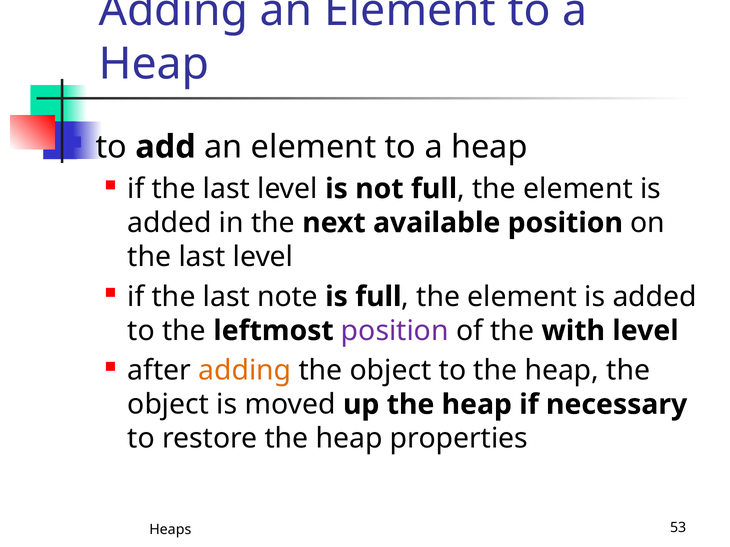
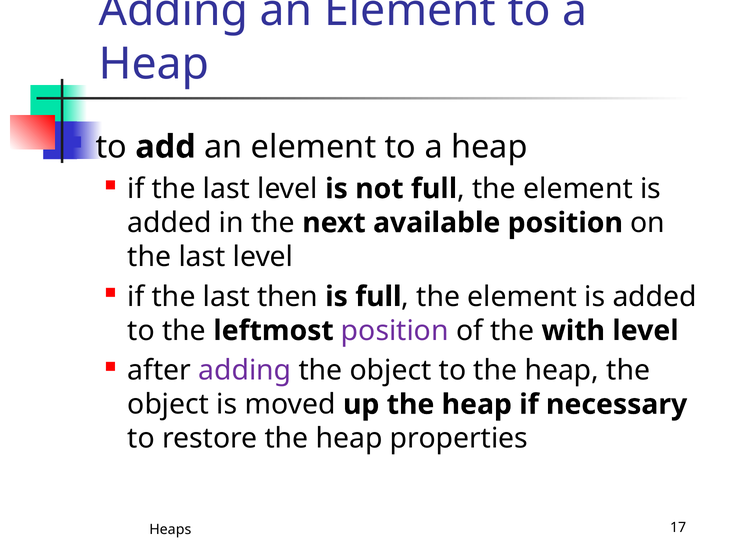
note: note -> then
adding at (245, 371) colour: orange -> purple
53: 53 -> 17
